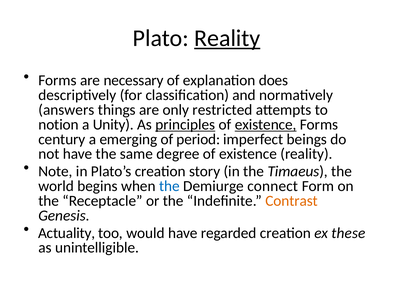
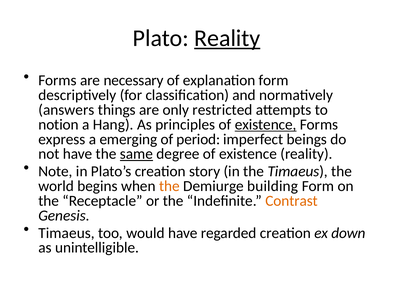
explanation does: does -> form
Unity: Unity -> Hang
principles underline: present -> none
century: century -> express
same underline: none -> present
the at (169, 186) colour: blue -> orange
connect: connect -> building
Actuality at (67, 233): Actuality -> Timaeus
these: these -> down
